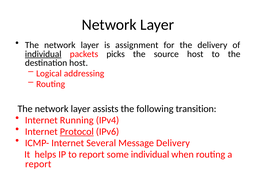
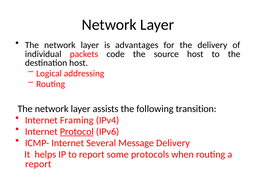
assignment: assignment -> advantages
individual at (43, 54) underline: present -> none
picks: picks -> code
Running: Running -> Framing
some individual: individual -> protocols
